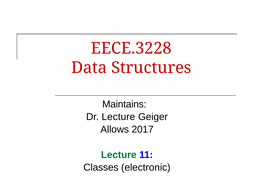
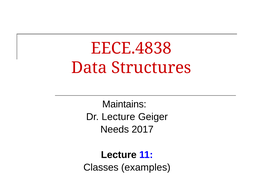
EECE.3228: EECE.3228 -> EECE.4838
Allows: Allows -> Needs
Lecture at (119, 154) colour: green -> black
electronic: electronic -> examples
